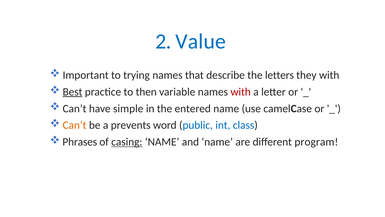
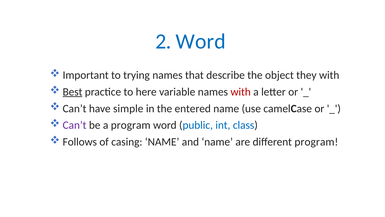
2 Value: Value -> Word
letters: letters -> object
then: then -> here
Can’t at (75, 125) colour: orange -> purple
a prevents: prevents -> program
Phrases: Phrases -> Follows
casing underline: present -> none
